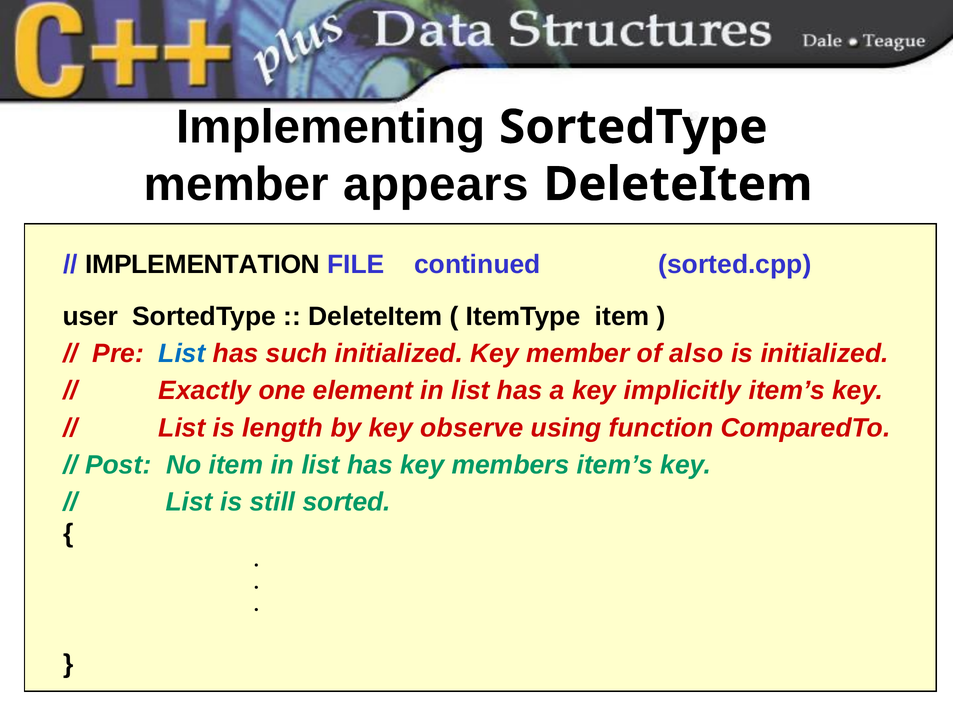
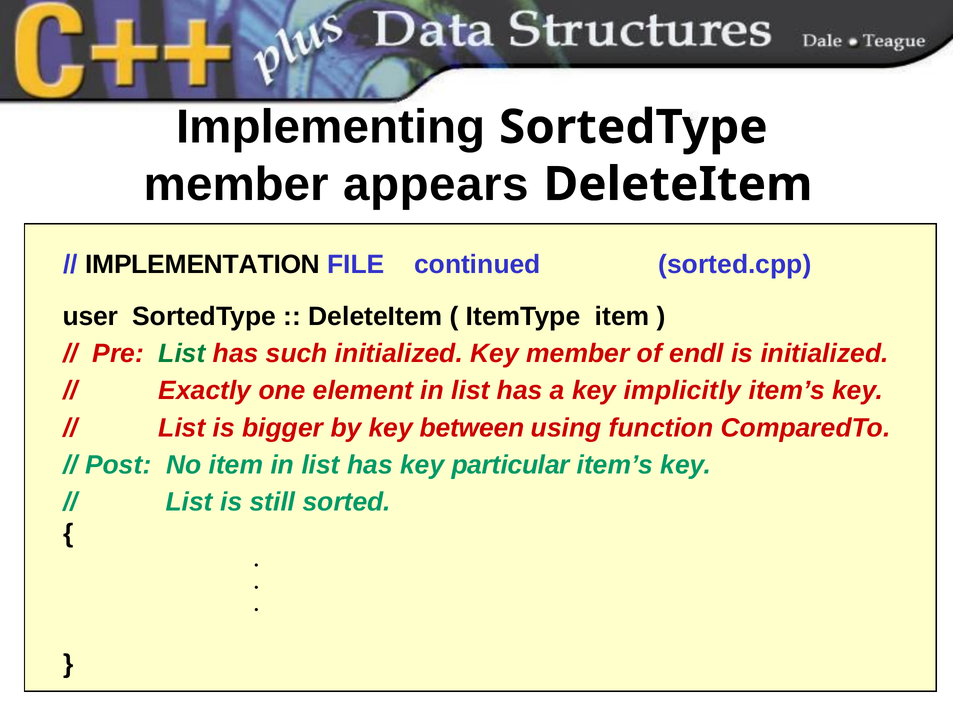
List at (182, 354) colour: blue -> green
also: also -> endl
length: length -> bigger
observe: observe -> between
members: members -> particular
